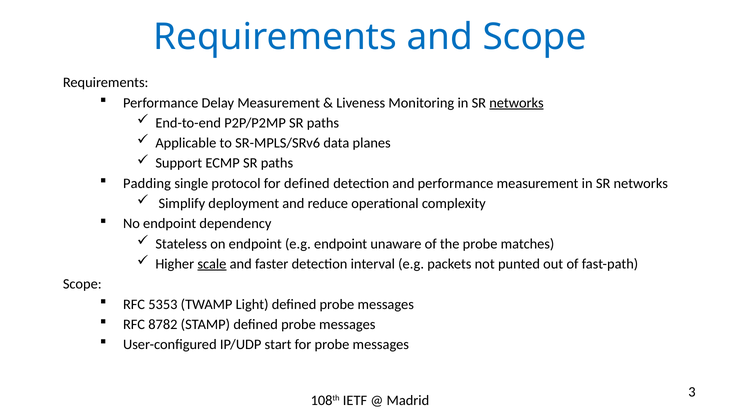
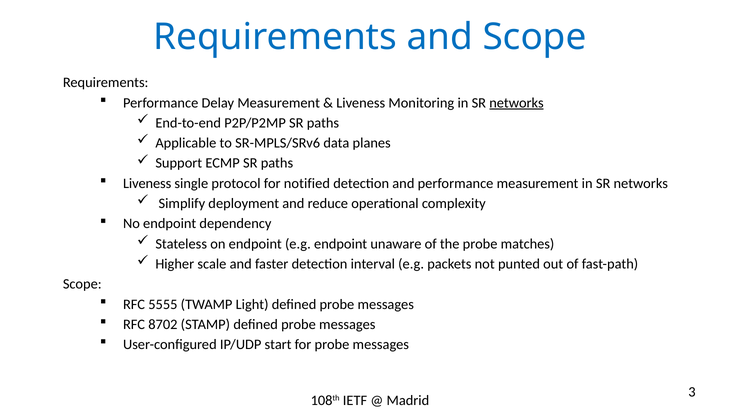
Padding at (147, 184): Padding -> Liveness
for defined: defined -> notified
scale underline: present -> none
5353: 5353 -> 5555
8782: 8782 -> 8702
